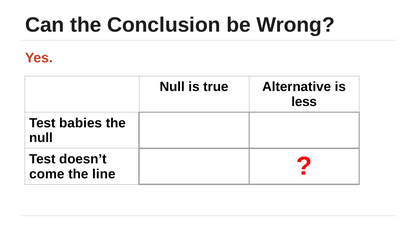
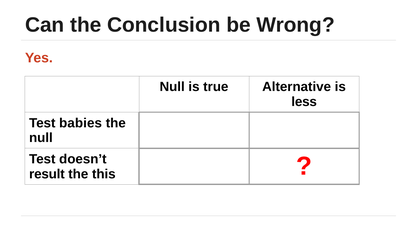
come: come -> result
line: line -> this
